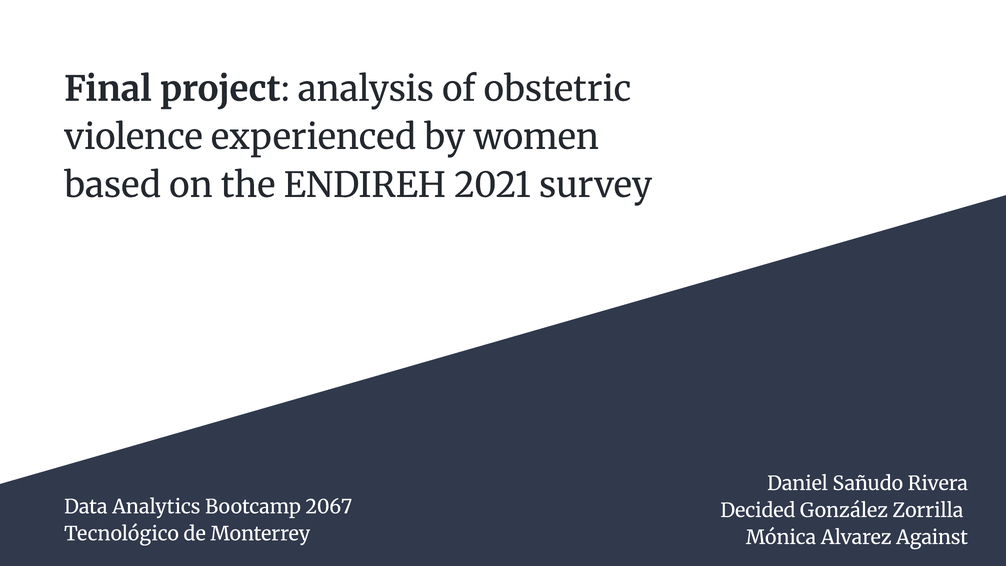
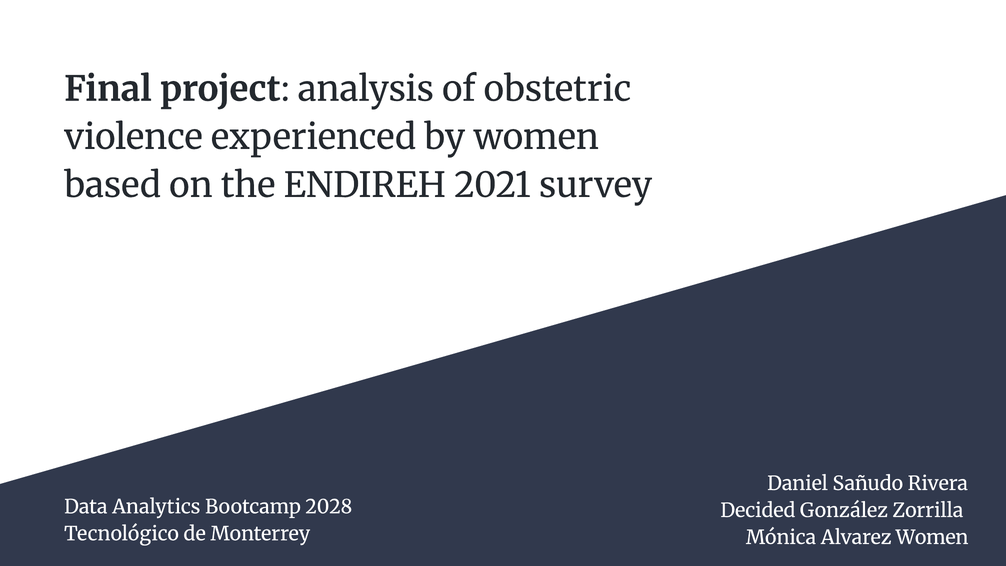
2067: 2067 -> 2028
Alvarez Against: Against -> Women
